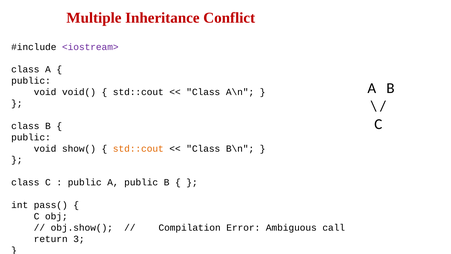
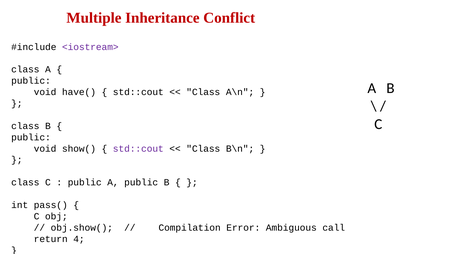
void(: void( -> have(
std::cout at (138, 148) colour: orange -> purple
3: 3 -> 4
